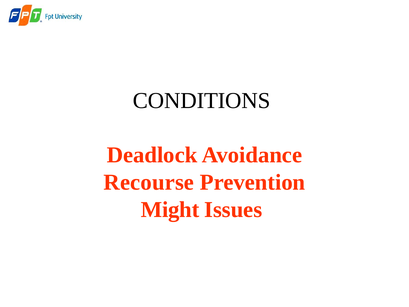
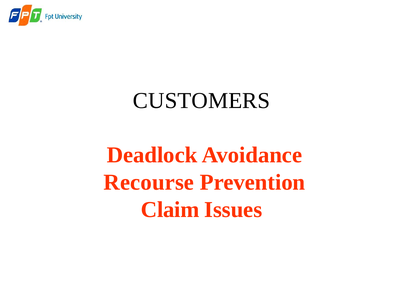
CONDITIONS: CONDITIONS -> CUSTOMERS
Might: Might -> Claim
